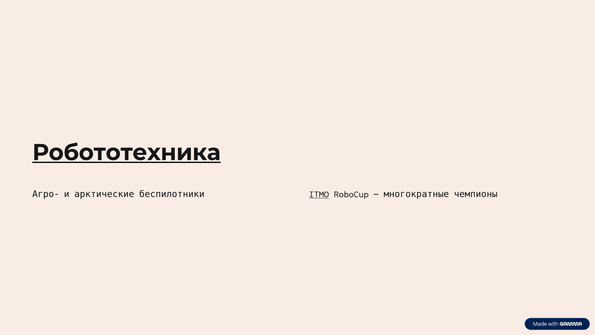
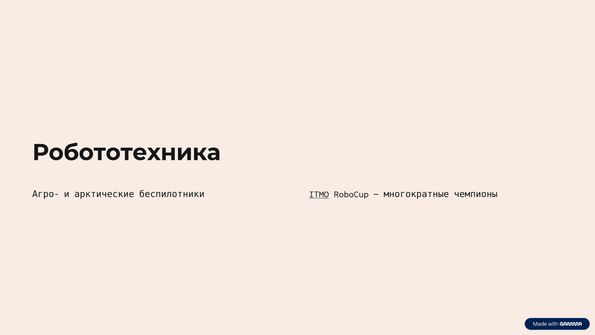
Робототехника underline: present -> none
